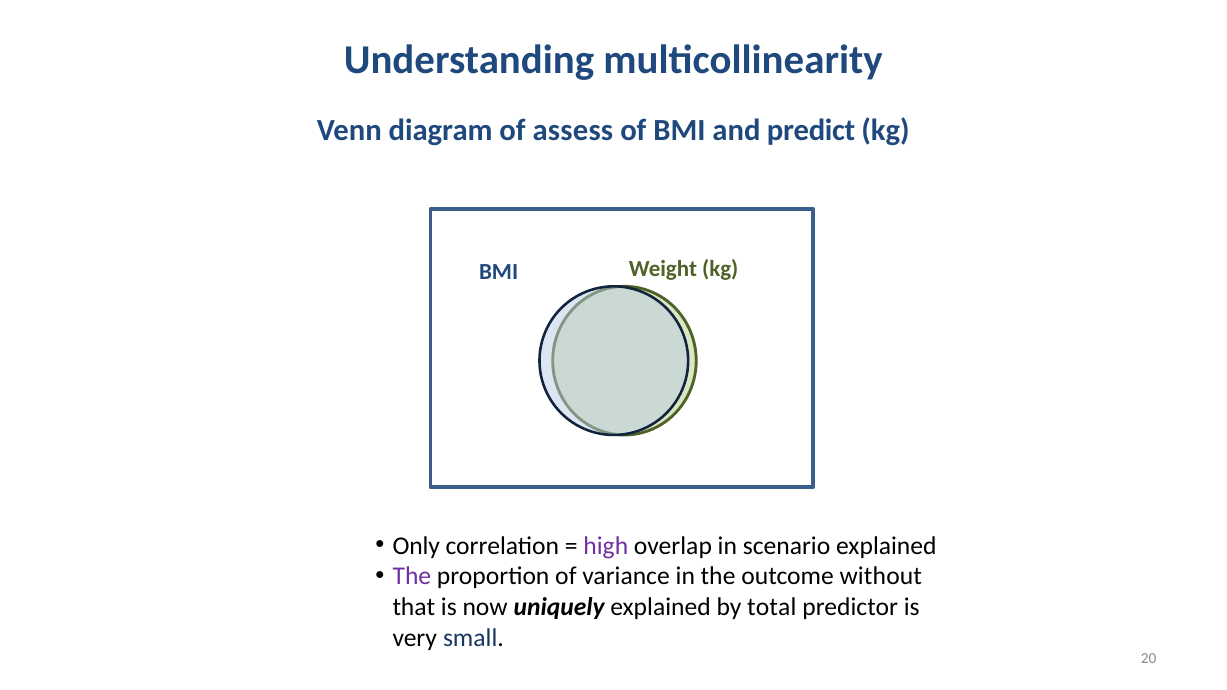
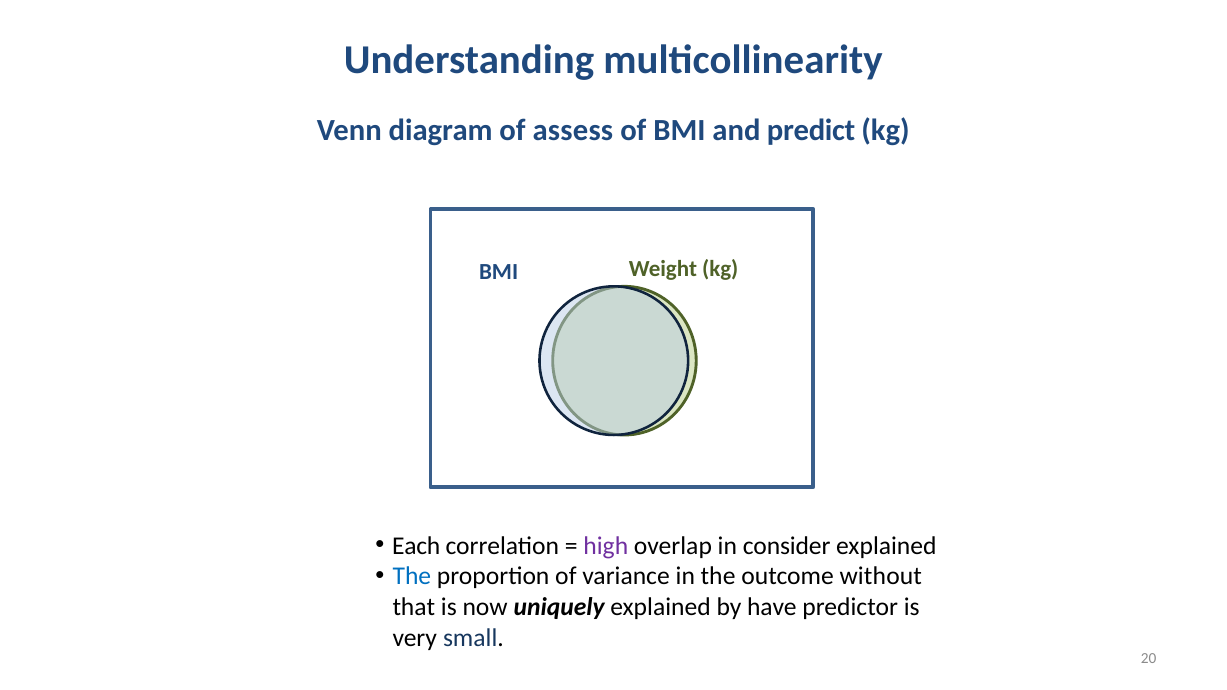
Only: Only -> Each
scenario: scenario -> consider
The at (412, 577) colour: purple -> blue
total: total -> have
